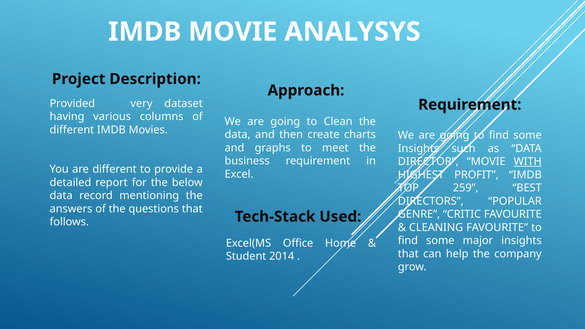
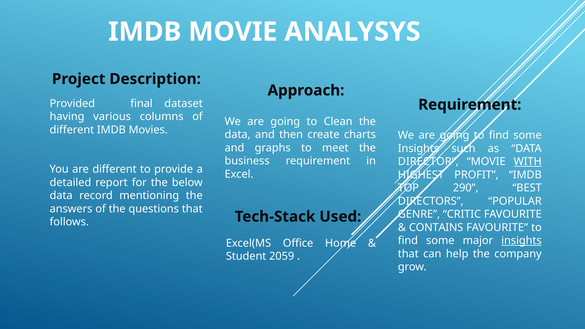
very: very -> final
259: 259 -> 290
CLEANING: CLEANING -> CONTAINS
insights at (521, 241) underline: none -> present
2014: 2014 -> 2059
